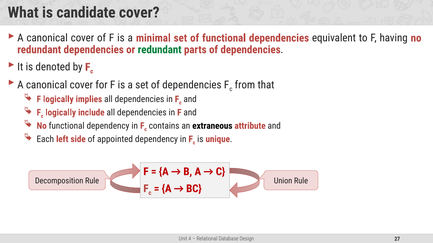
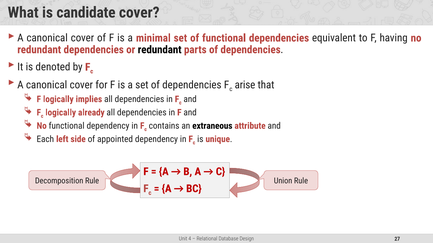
redundant at (160, 50) colour: green -> black
from: from -> arise
include: include -> already
